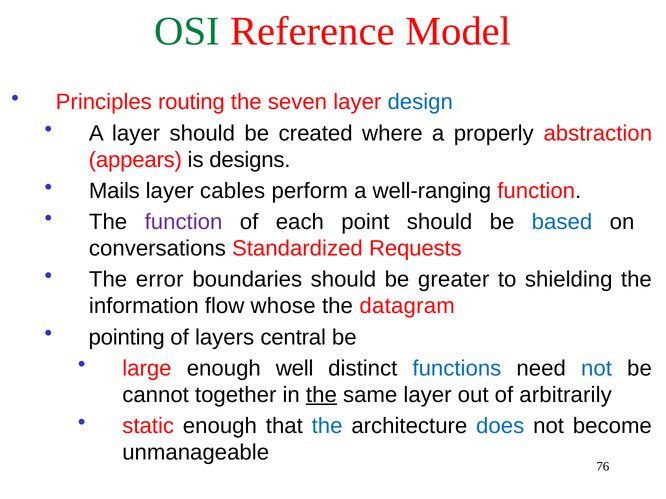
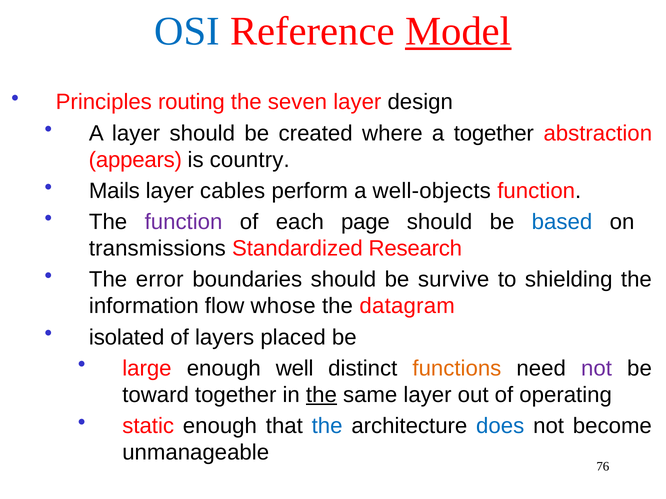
OSI colour: green -> blue
Model underline: none -> present
design colour: blue -> black
a properly: properly -> together
designs: designs -> country
well-ranging: well-ranging -> well-objects
point: point -> page
conversations: conversations -> transmissions
Requests: Requests -> Research
greater: greater -> survive
pointing: pointing -> isolated
central: central -> placed
functions colour: blue -> orange
not at (597, 369) colour: blue -> purple
cannot: cannot -> toward
arbitrarily: arbitrarily -> operating
